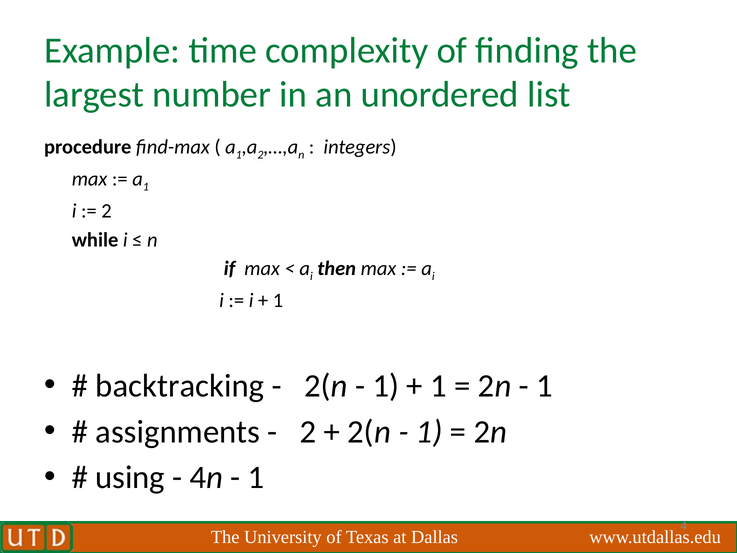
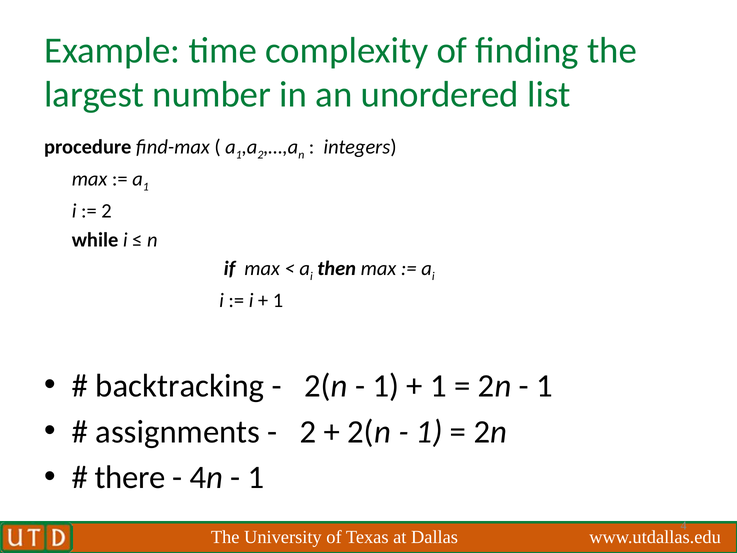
using: using -> there
